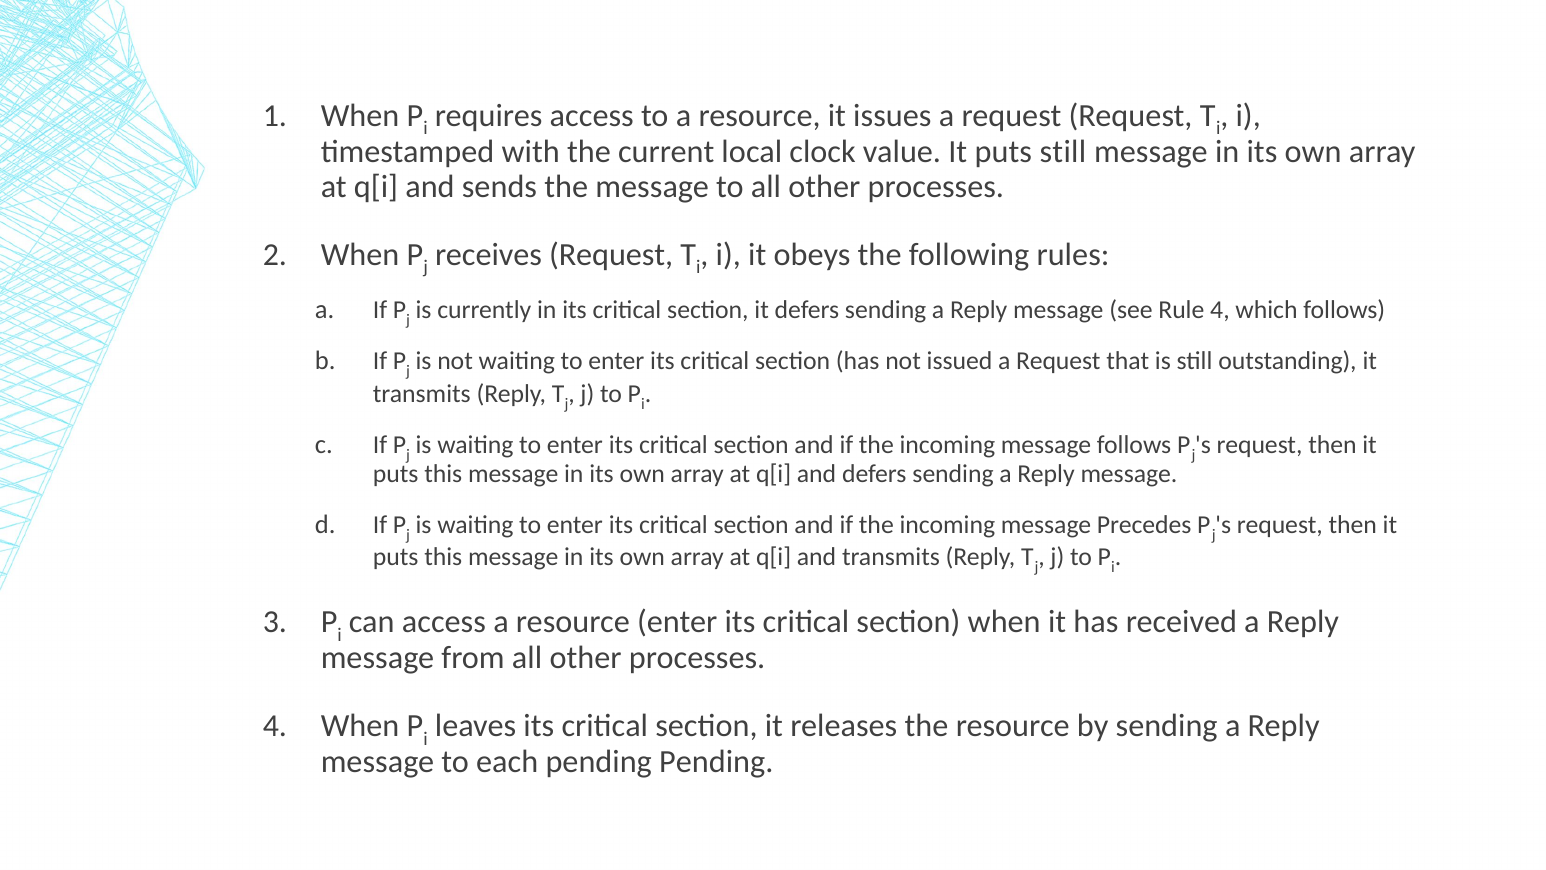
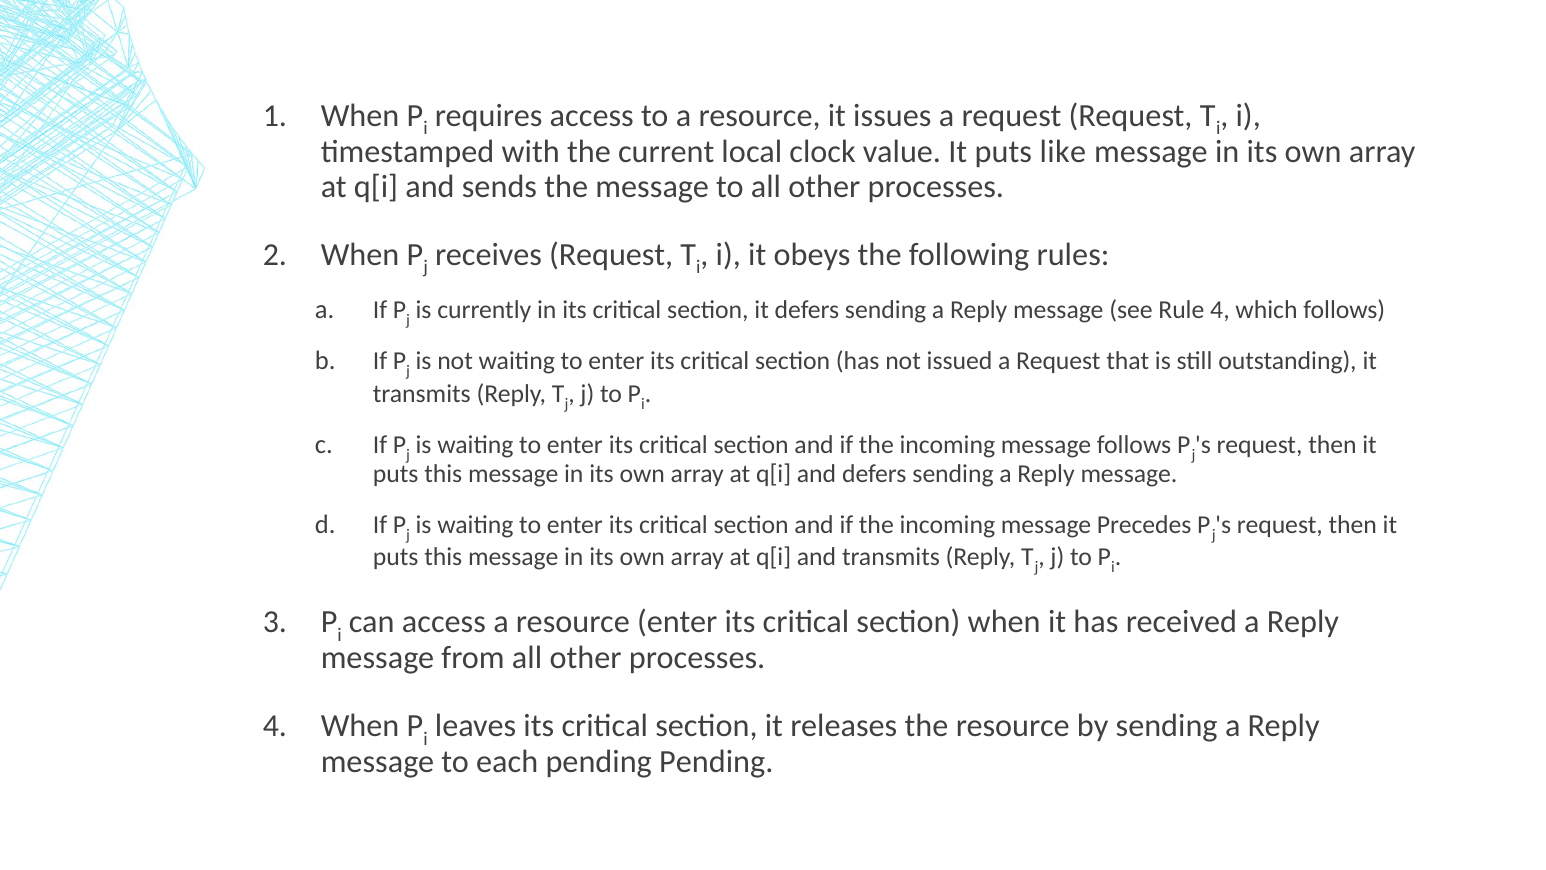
puts still: still -> like
